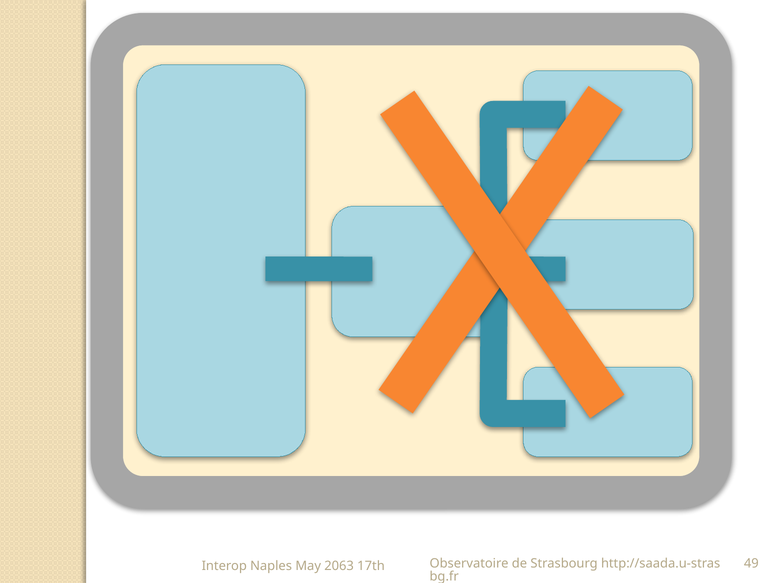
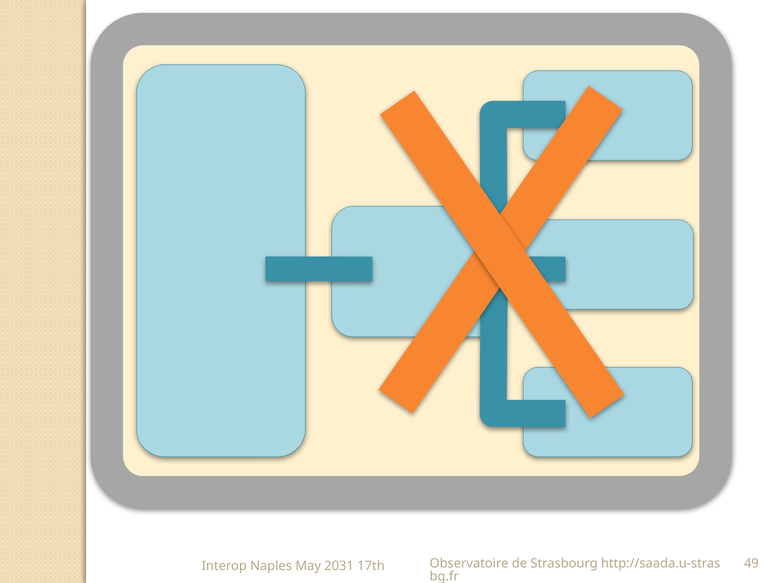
2063: 2063 -> 2031
